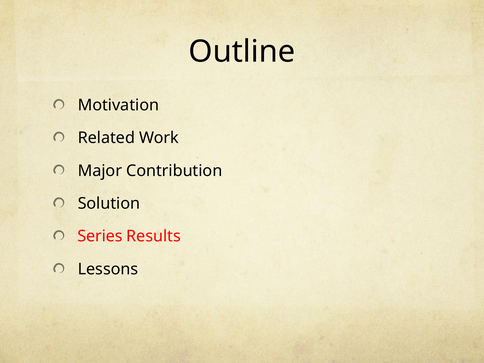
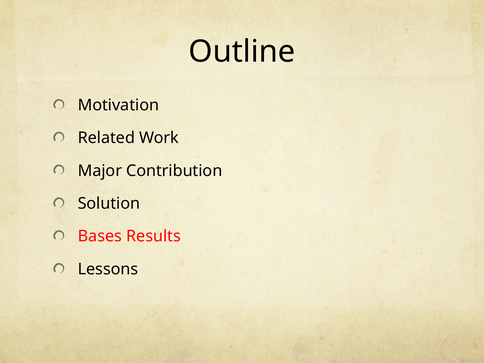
Series: Series -> Bases
